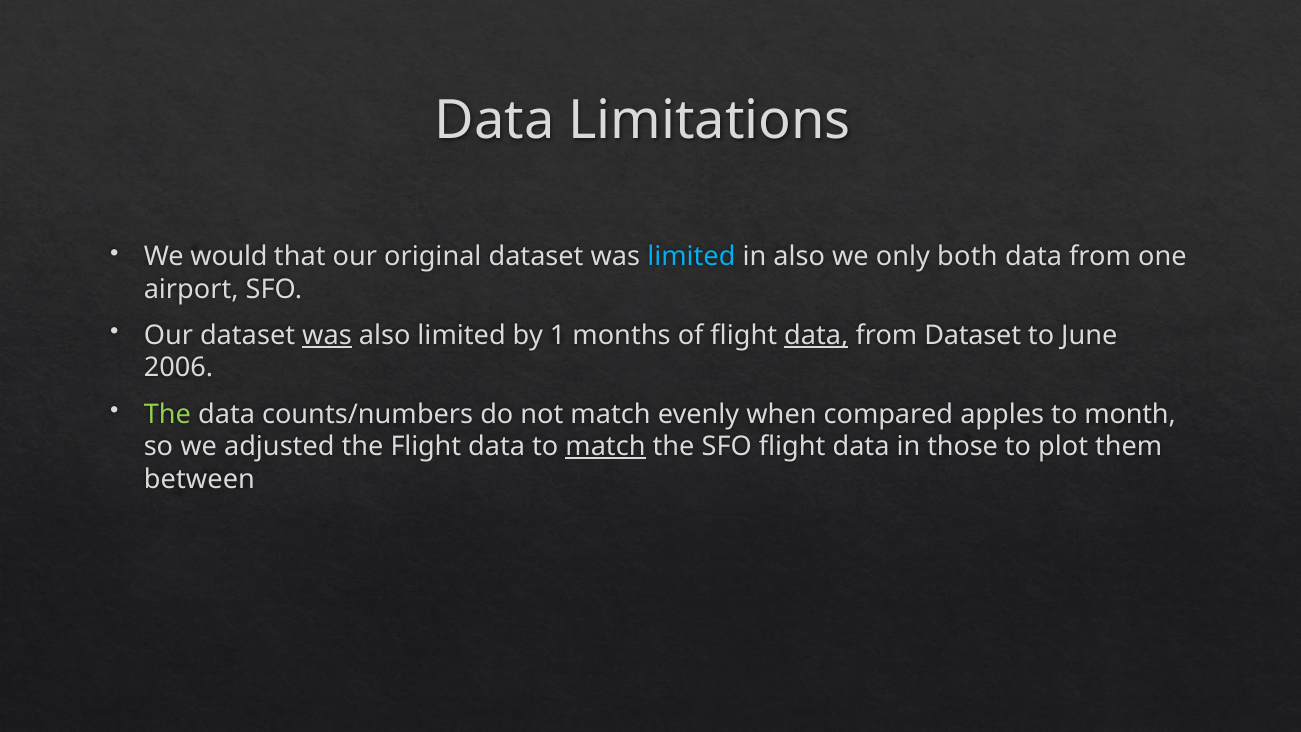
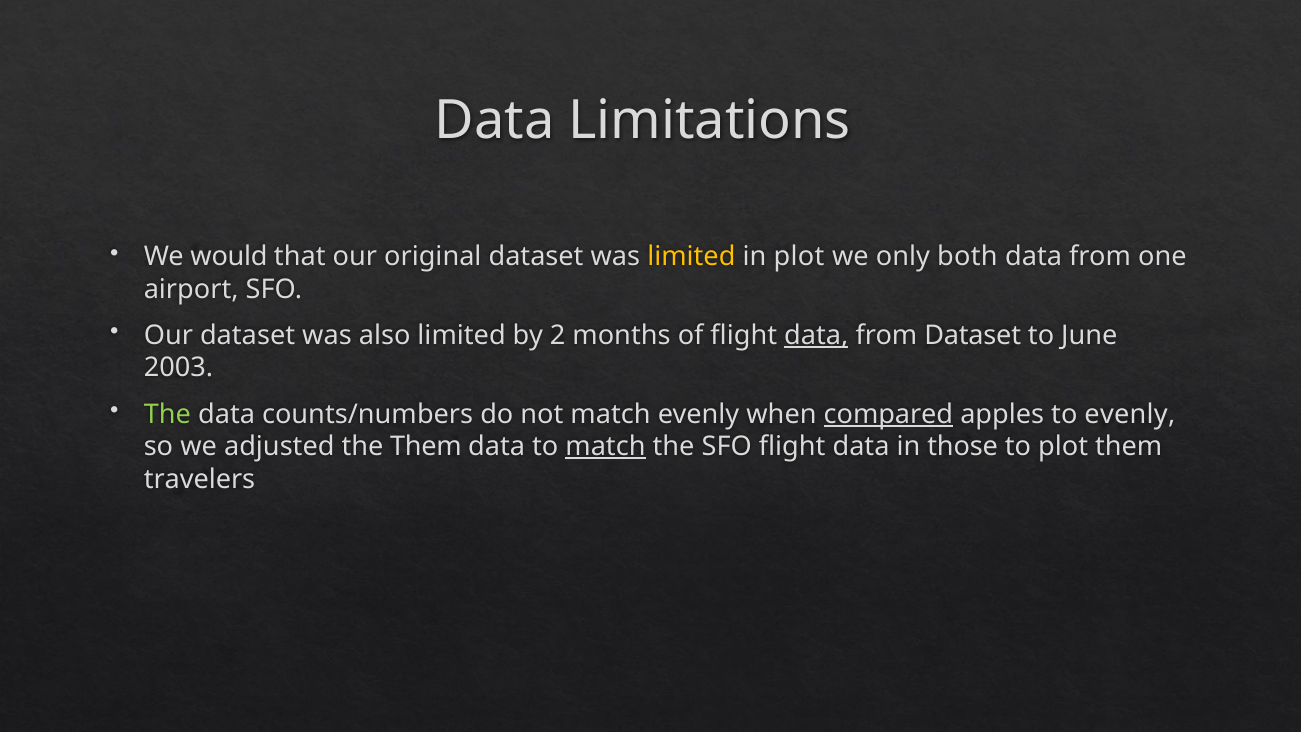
limited at (691, 257) colour: light blue -> yellow
in also: also -> plot
was at (327, 335) underline: present -> none
1: 1 -> 2
2006: 2006 -> 2003
compared underline: none -> present
to month: month -> evenly
the Flight: Flight -> Them
between: between -> travelers
